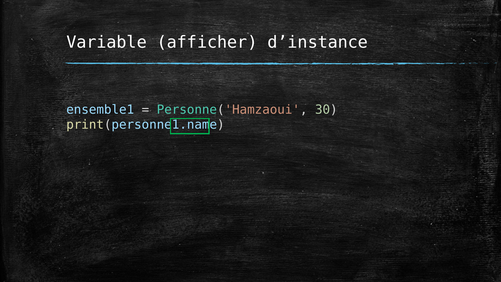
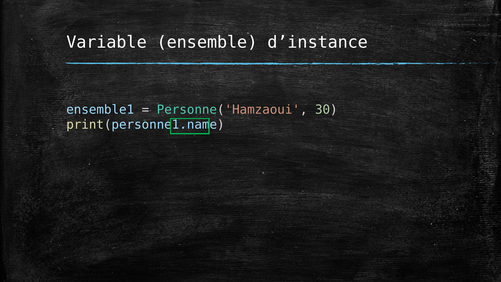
afficher: afficher -> ensemble
